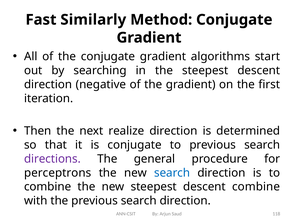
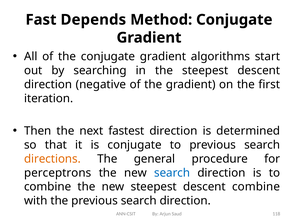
Similarly: Similarly -> Depends
realize: realize -> fastest
directions colour: purple -> orange
